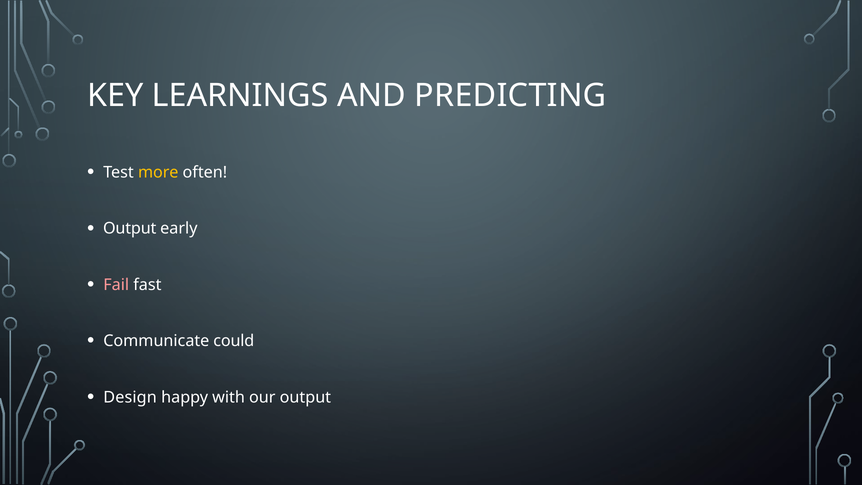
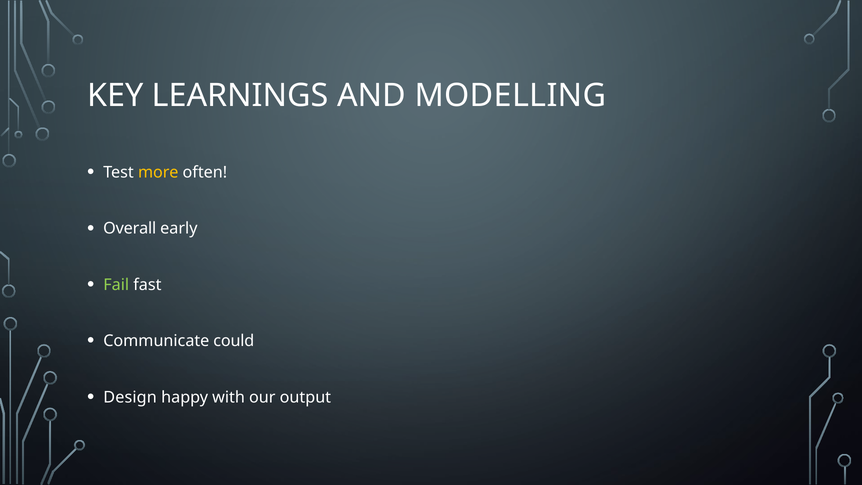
PREDICTING: PREDICTING -> MODELLING
Output at (130, 229): Output -> Overall
Fail colour: pink -> light green
